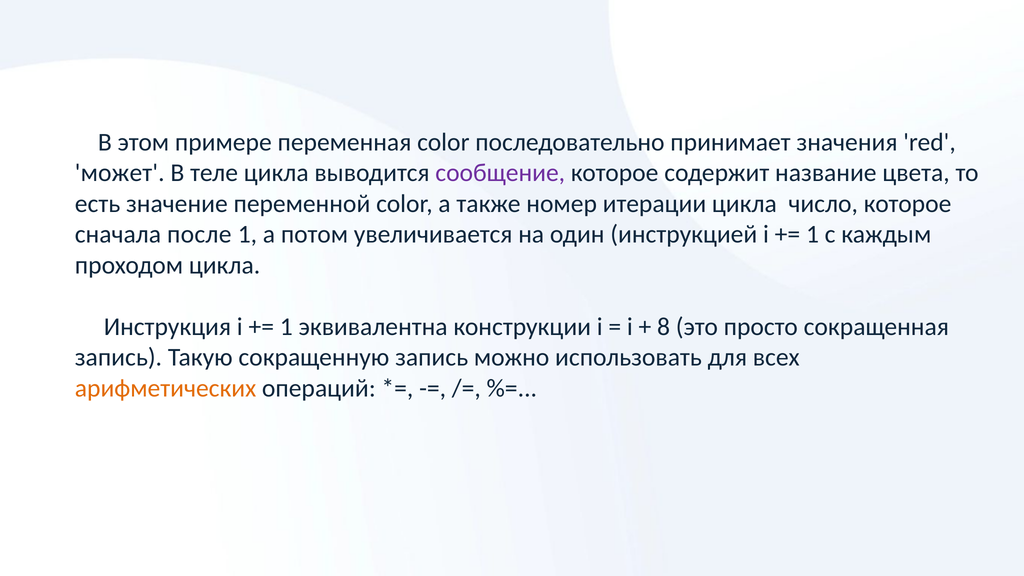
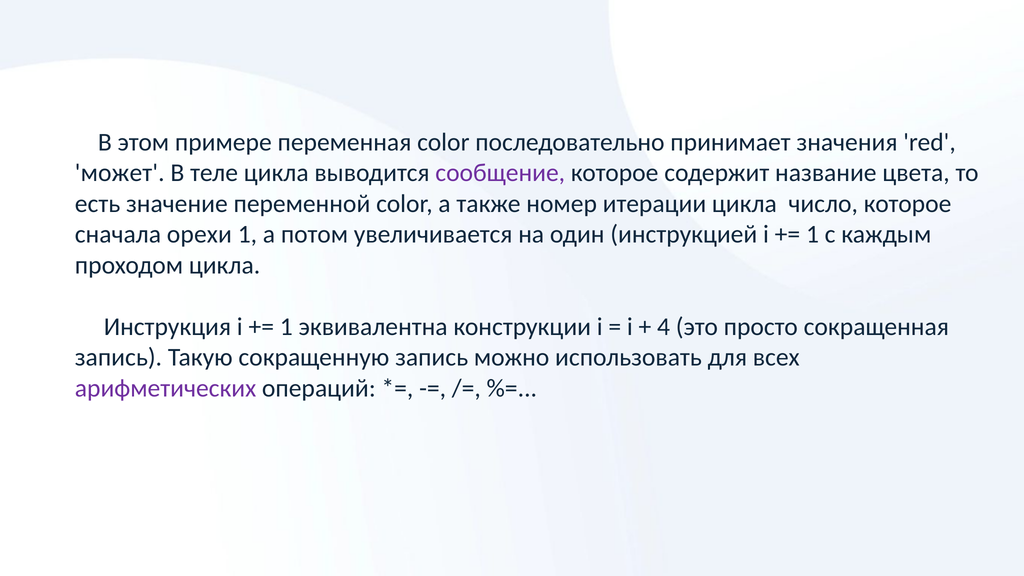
после: после -> орехи
8: 8 -> 4
арифметических colour: orange -> purple
